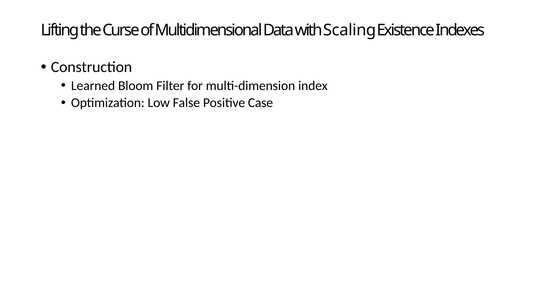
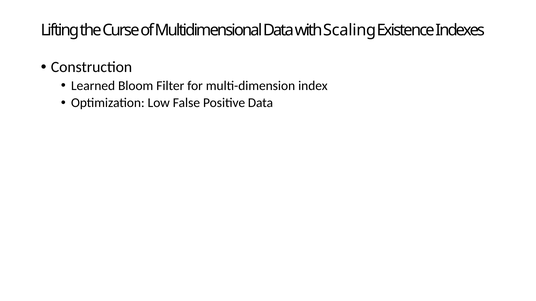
Positive Case: Case -> Data
